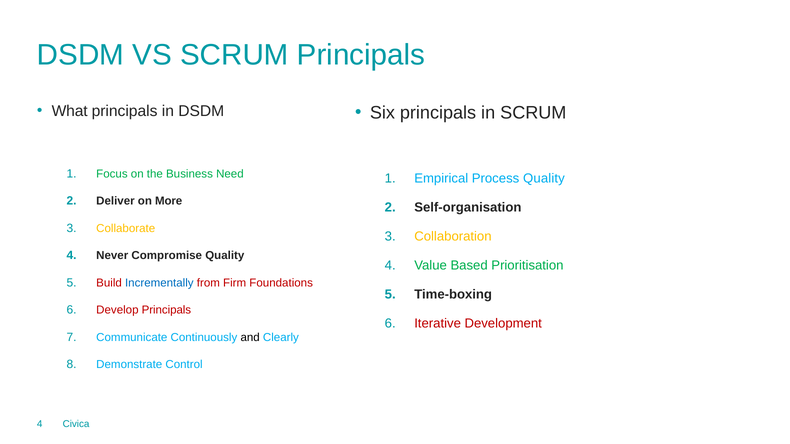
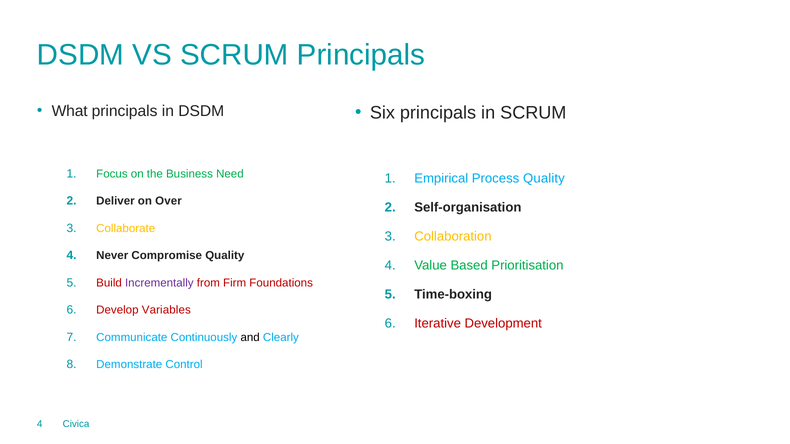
More: More -> Over
Incrementally colour: blue -> purple
Develop Principals: Principals -> Variables
